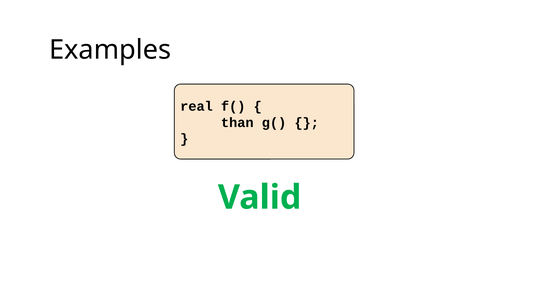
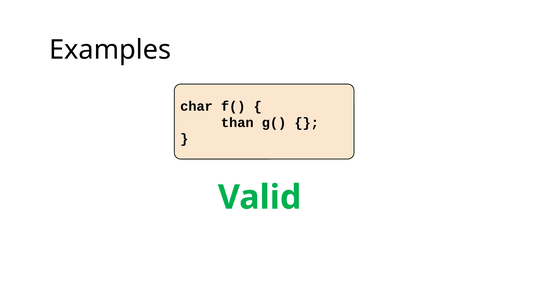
real: real -> char
